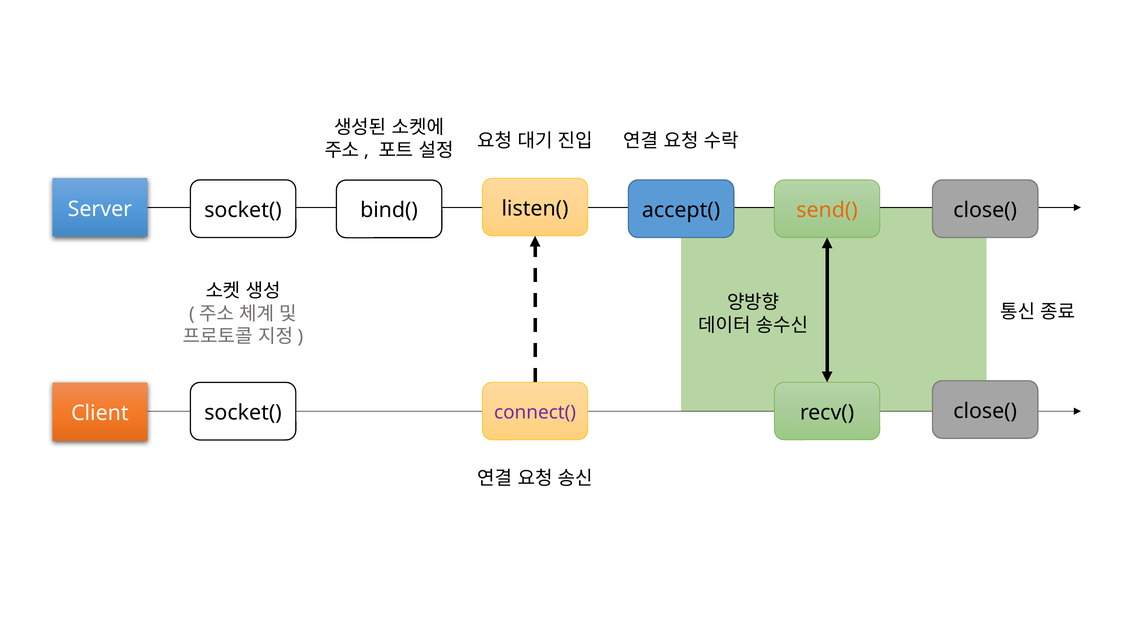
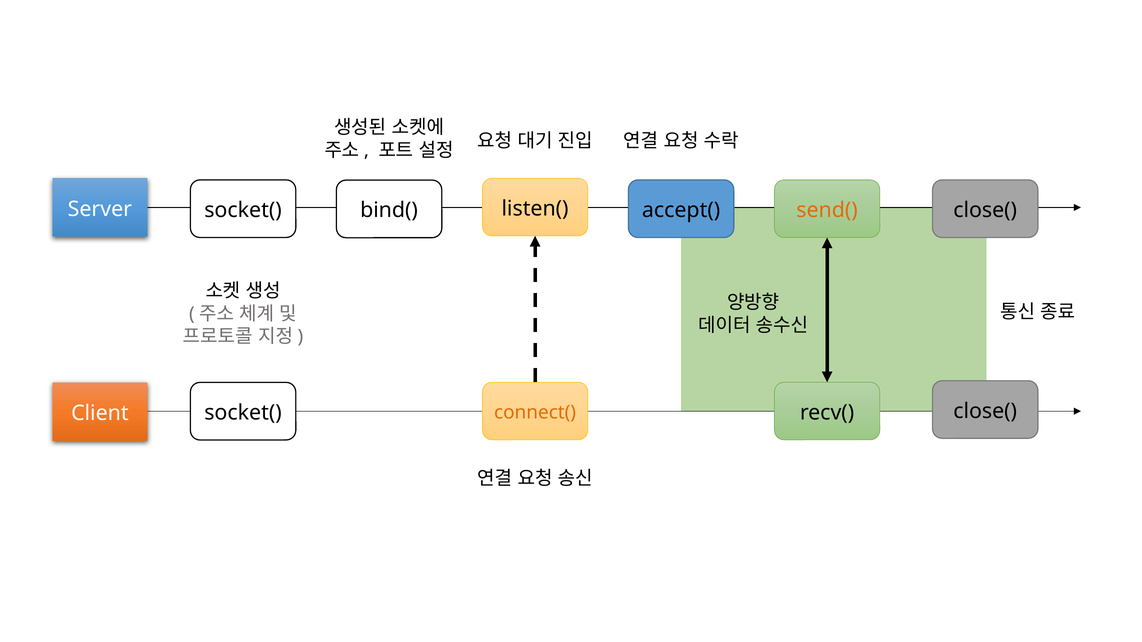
connect( colour: purple -> orange
